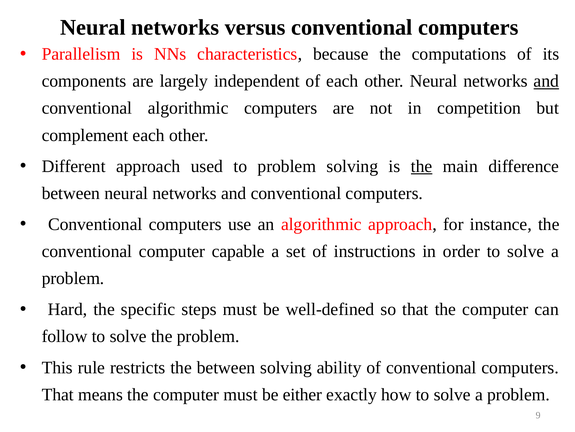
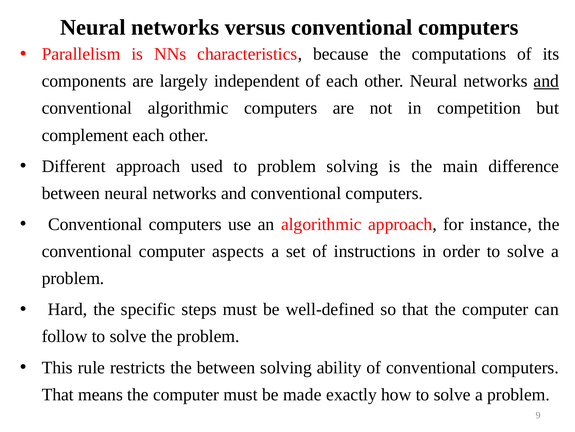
the at (422, 166) underline: present -> none
capable: capable -> aspects
either: either -> made
